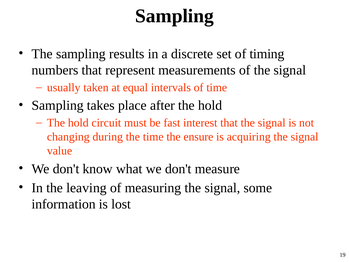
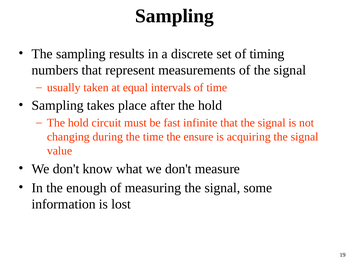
interest: interest -> infinite
leaving: leaving -> enough
